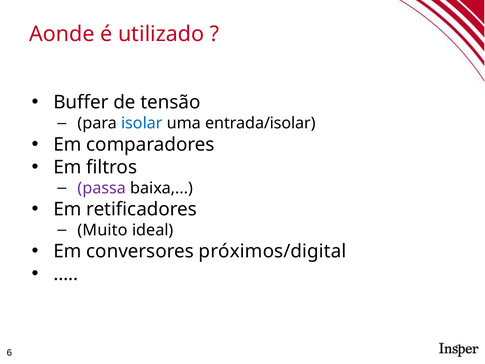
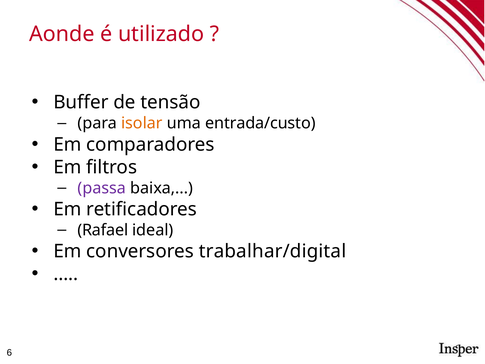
isolar colour: blue -> orange
entrada/isolar: entrada/isolar -> entrada/custo
Muito: Muito -> Rafael
próximos/digital: próximos/digital -> trabalhar/digital
